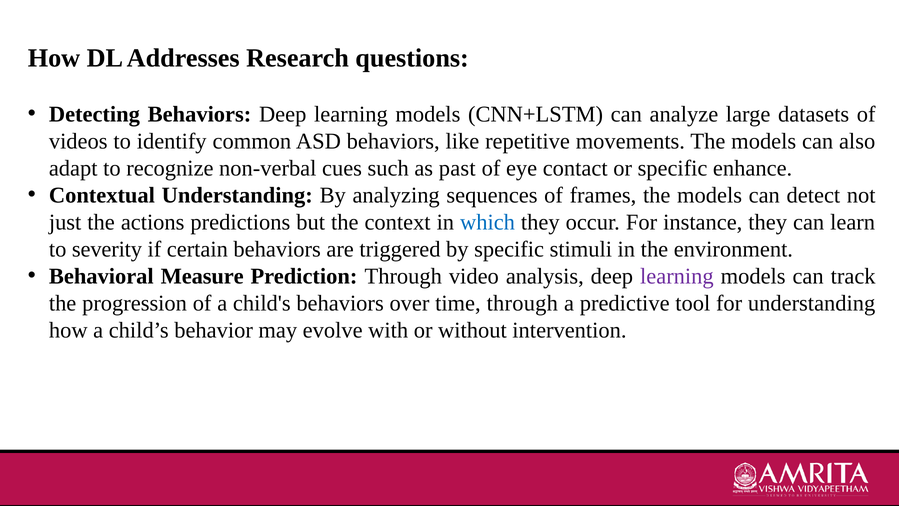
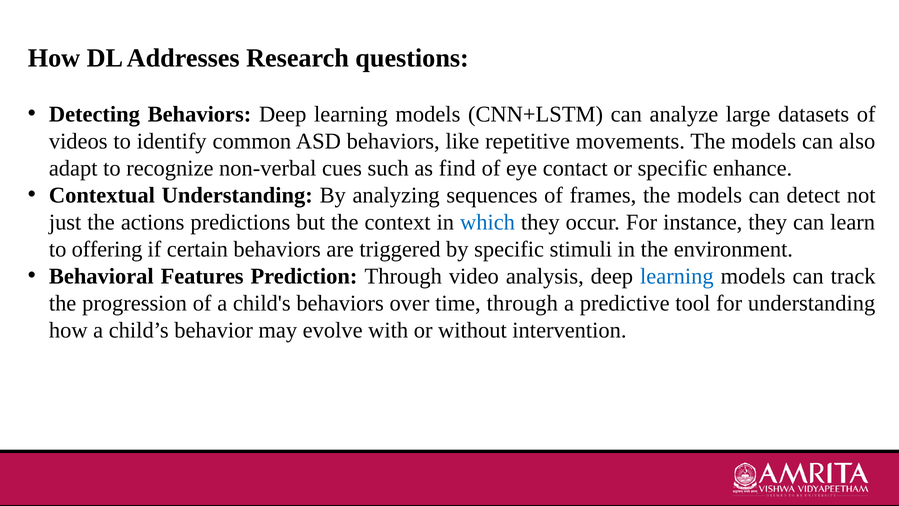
past: past -> find
severity: severity -> offering
Measure: Measure -> Features
learning at (677, 276) colour: purple -> blue
